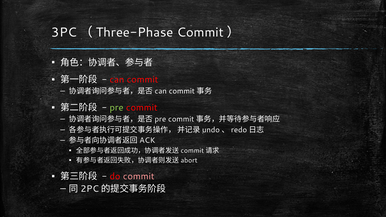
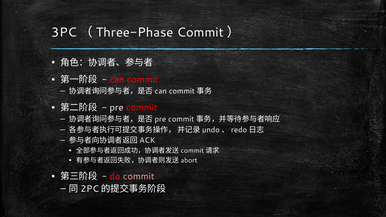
pre colour: light green -> white
